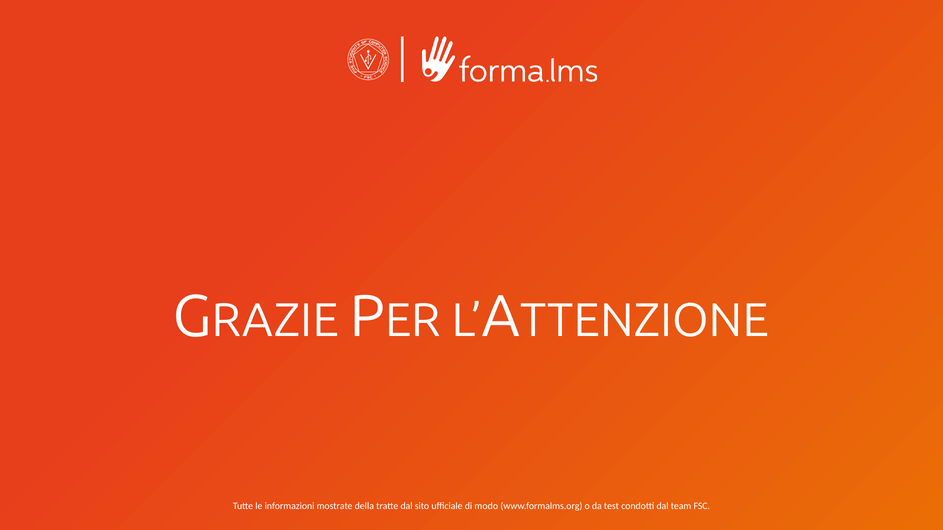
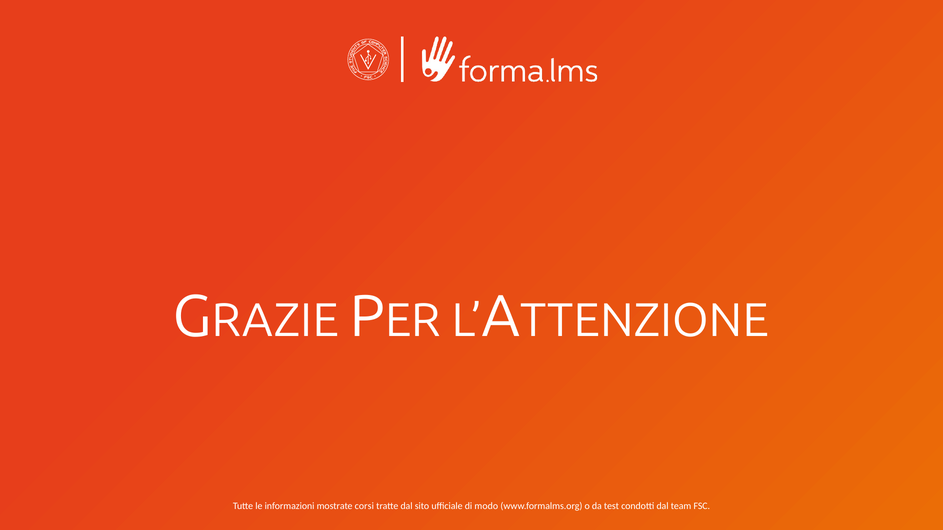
della: della -> corsi
